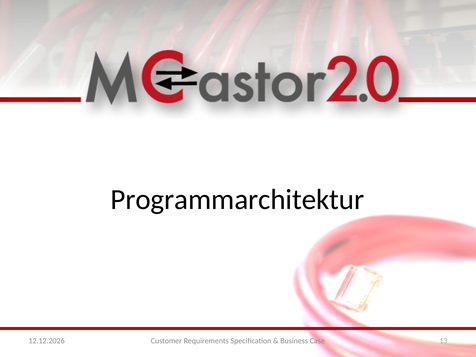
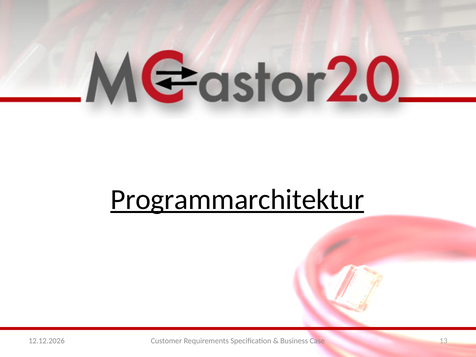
Programmarchitektur underline: none -> present
